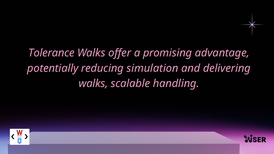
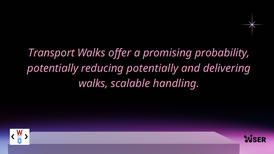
Tolerance: Tolerance -> Transport
advantage: advantage -> probability
reducing simulation: simulation -> potentially
